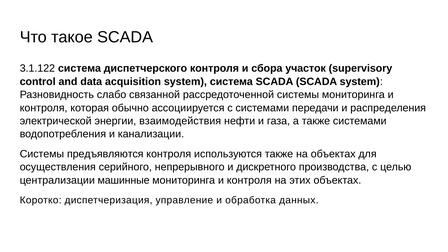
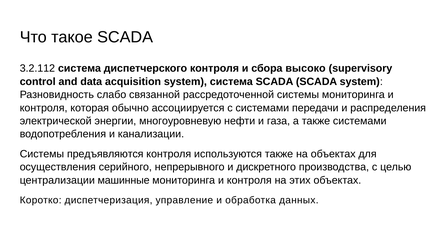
3.1.122: 3.1.122 -> 3.2.112
участок: участок -> высоко
взаимодействия: взаимодействия -> многоуровневую
